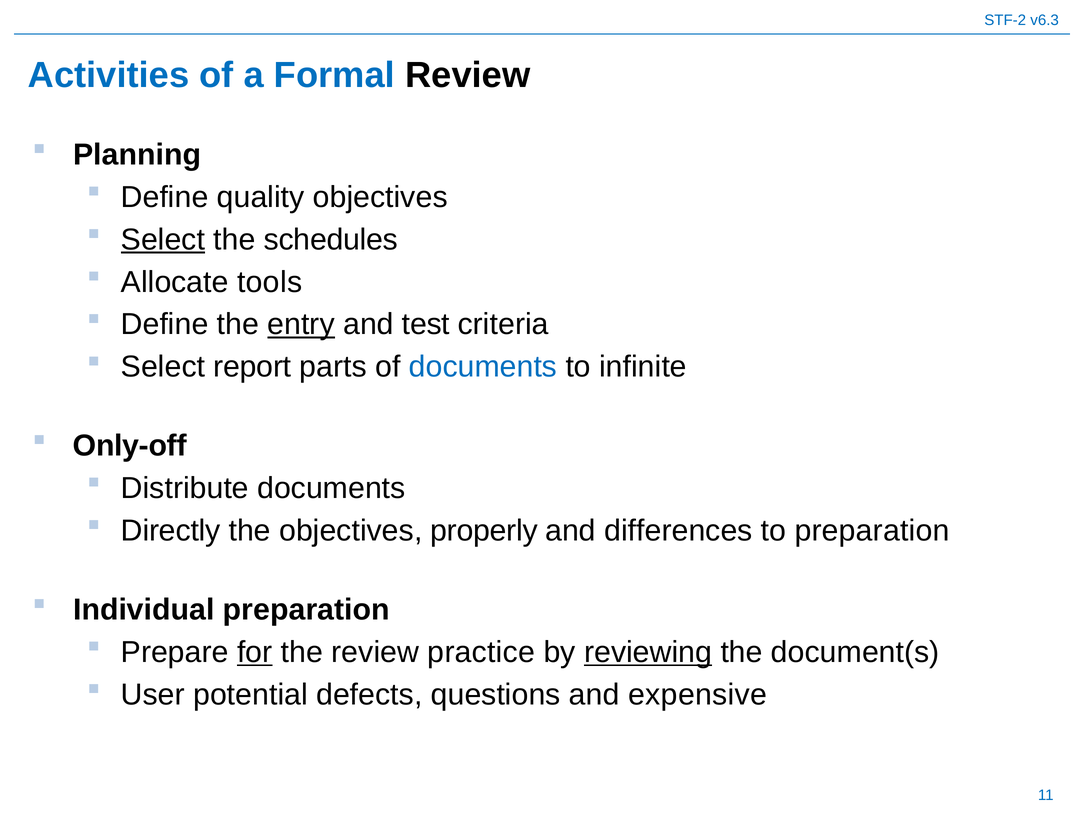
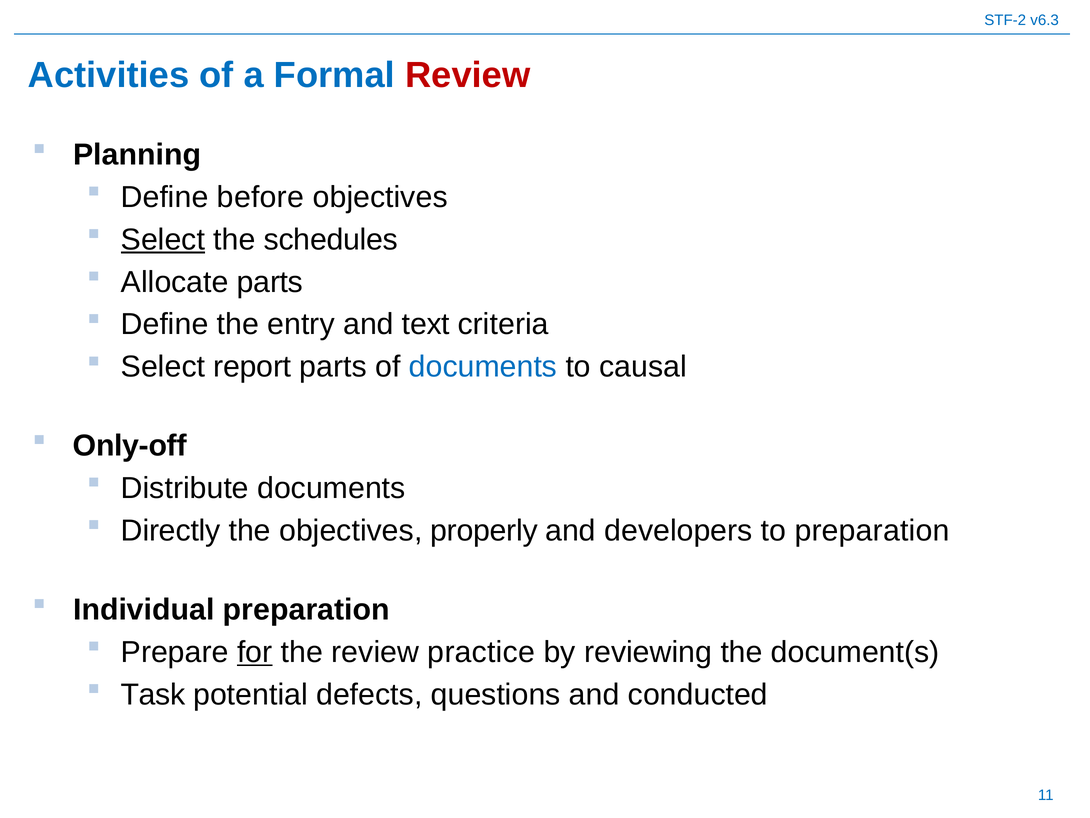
Review at (468, 75) colour: black -> red
quality: quality -> before
Allocate tools: tools -> parts
entry underline: present -> none
test: test -> text
infinite: infinite -> causal
differences: differences -> developers
reviewing underline: present -> none
User: User -> Task
expensive: expensive -> conducted
